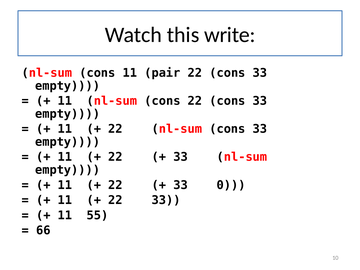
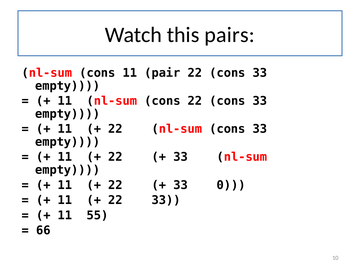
write: write -> pairs
